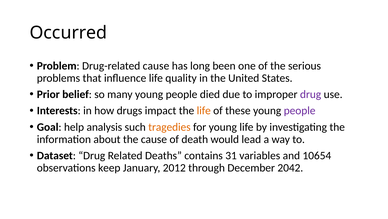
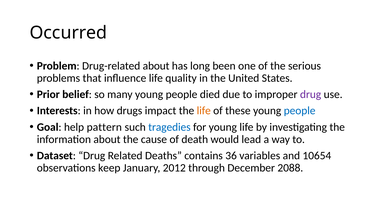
Drug-related cause: cause -> about
people at (300, 110) colour: purple -> blue
analysis: analysis -> pattern
tragedies colour: orange -> blue
31: 31 -> 36
2042: 2042 -> 2088
